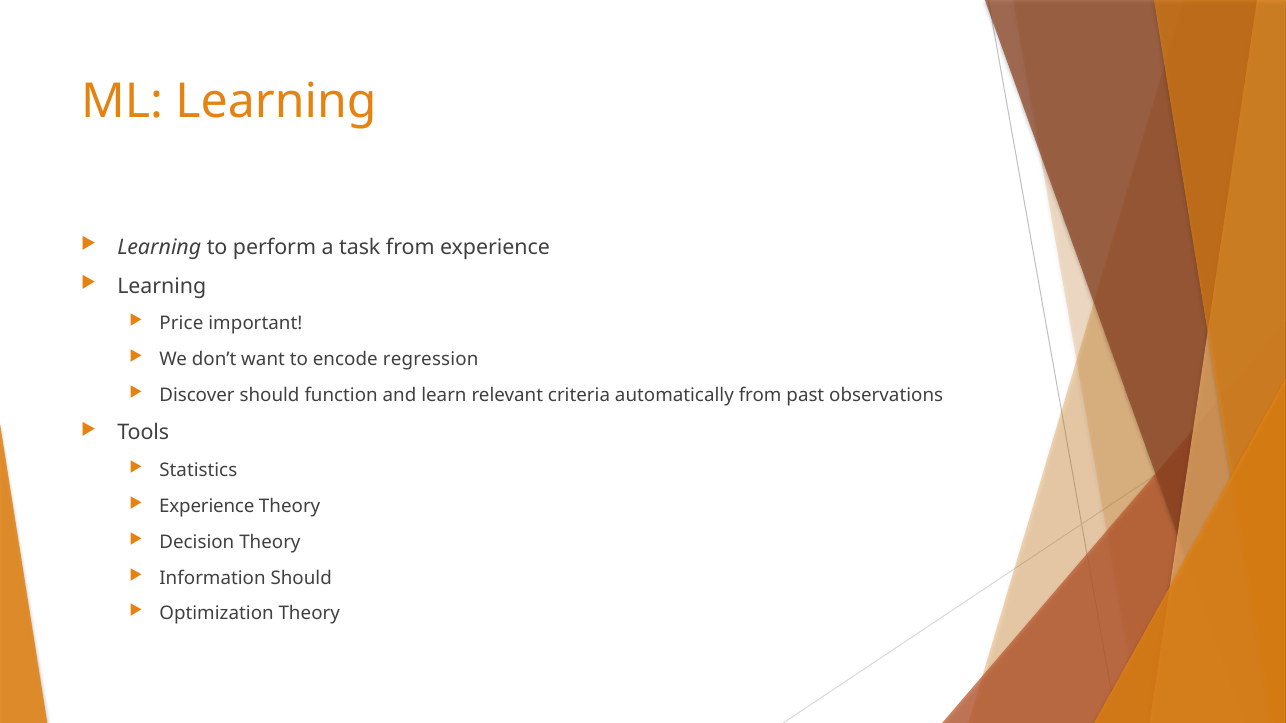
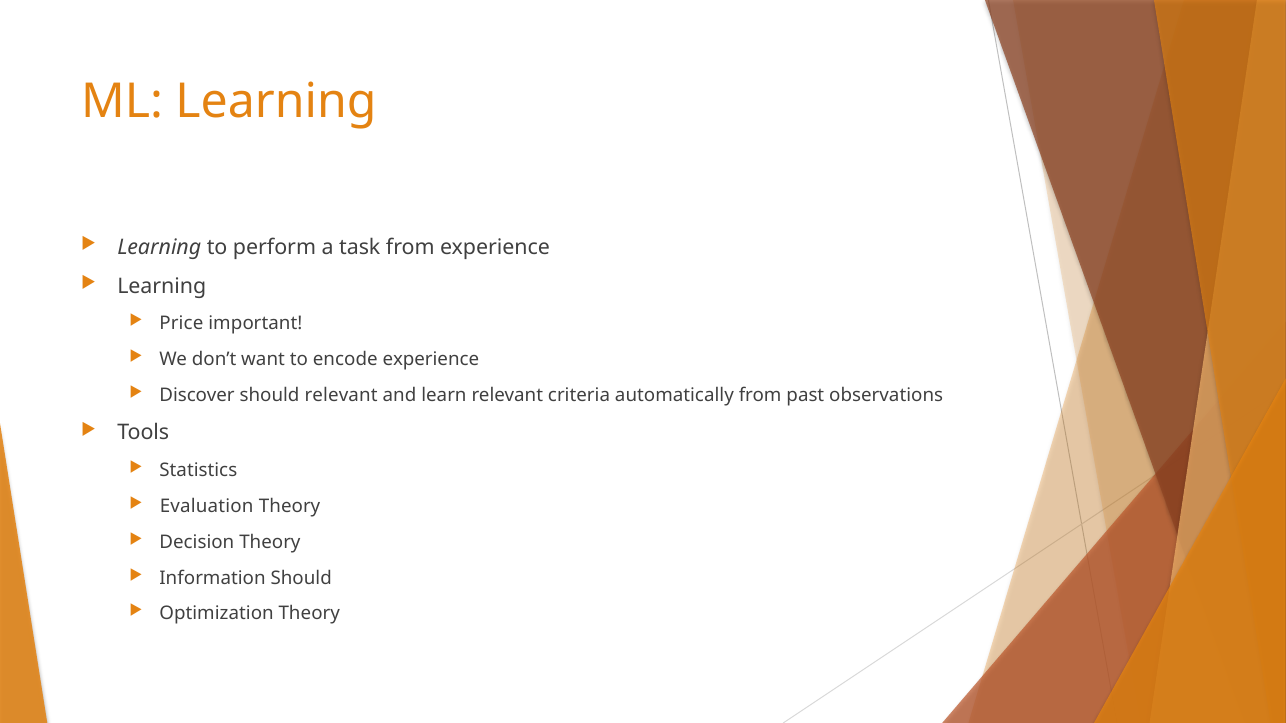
encode regression: regression -> experience
should function: function -> relevant
Experience at (207, 506): Experience -> Evaluation
